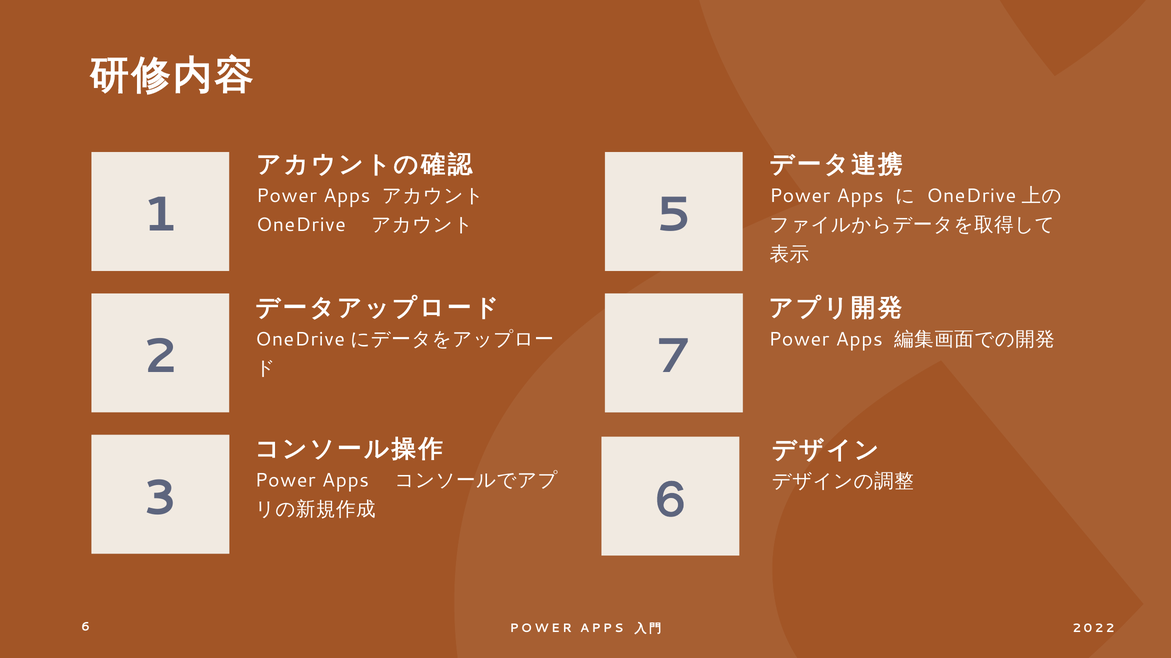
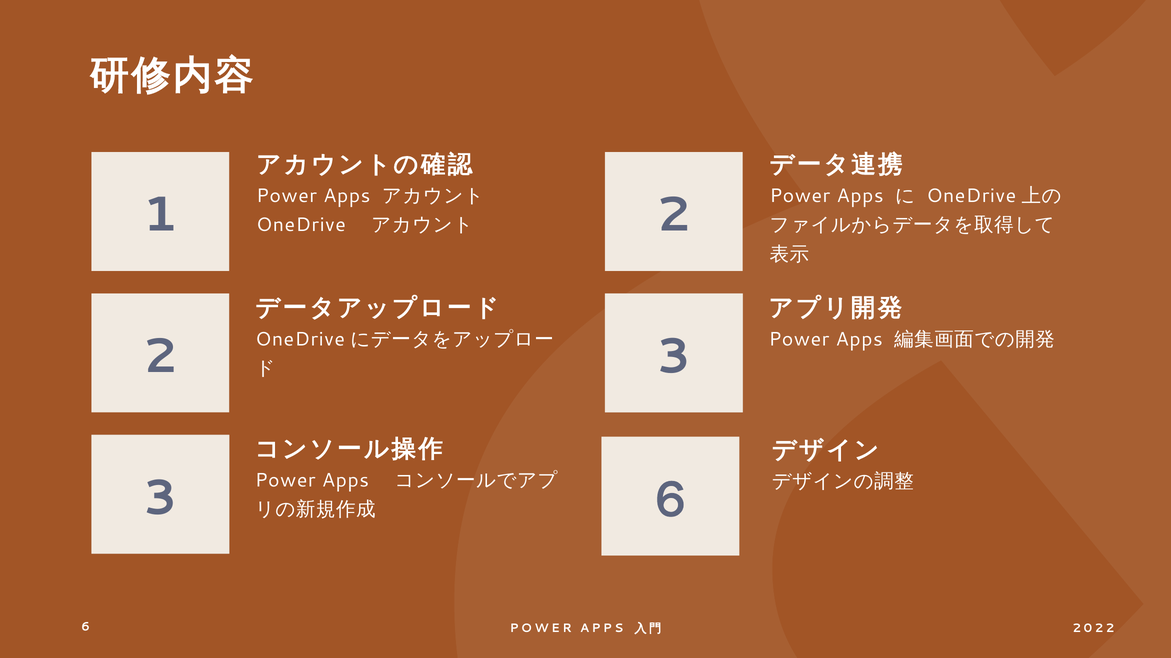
5 at (674, 215): 5 -> 2
7 at (674, 357): 7 -> 3
